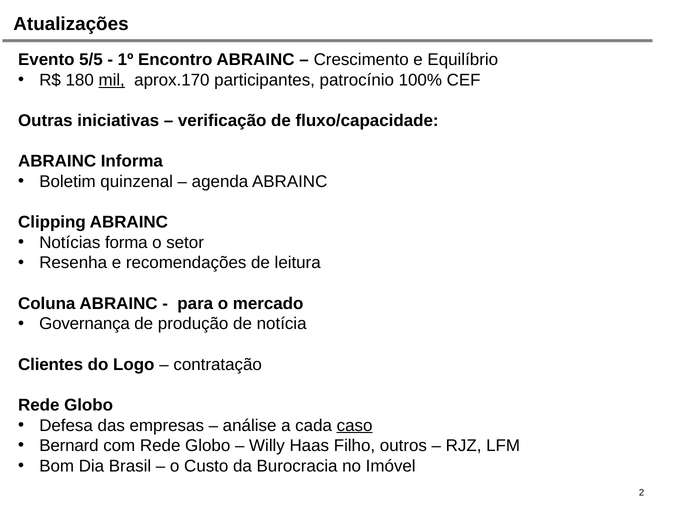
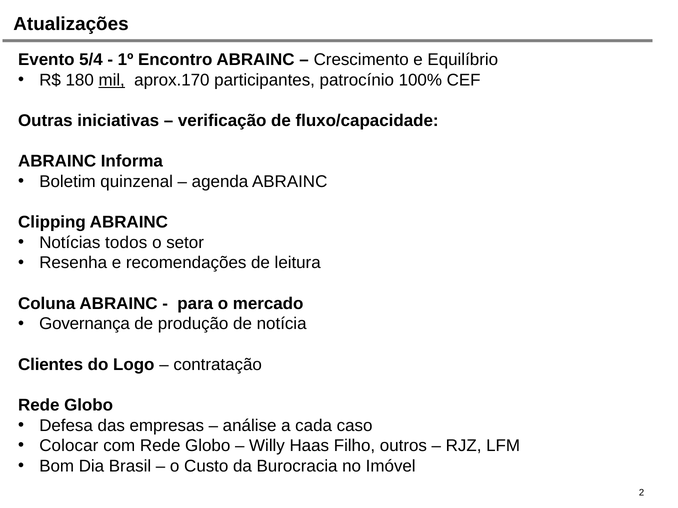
5/5: 5/5 -> 5/4
forma: forma -> todos
caso underline: present -> none
Bernard: Bernard -> Colocar
